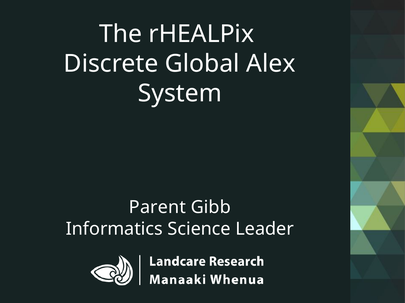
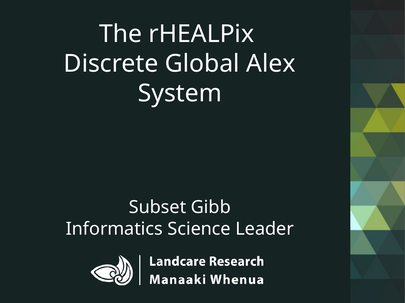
Parent: Parent -> Subset
